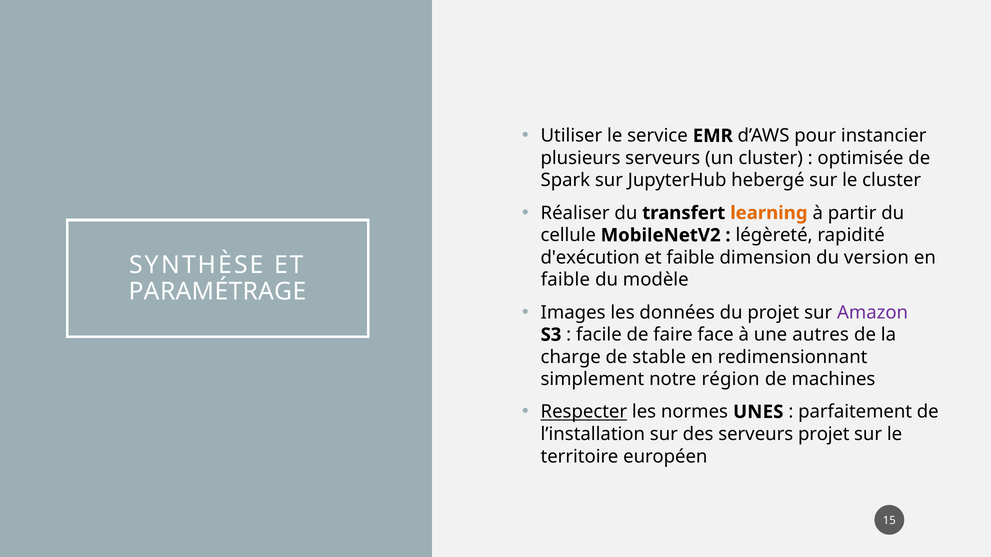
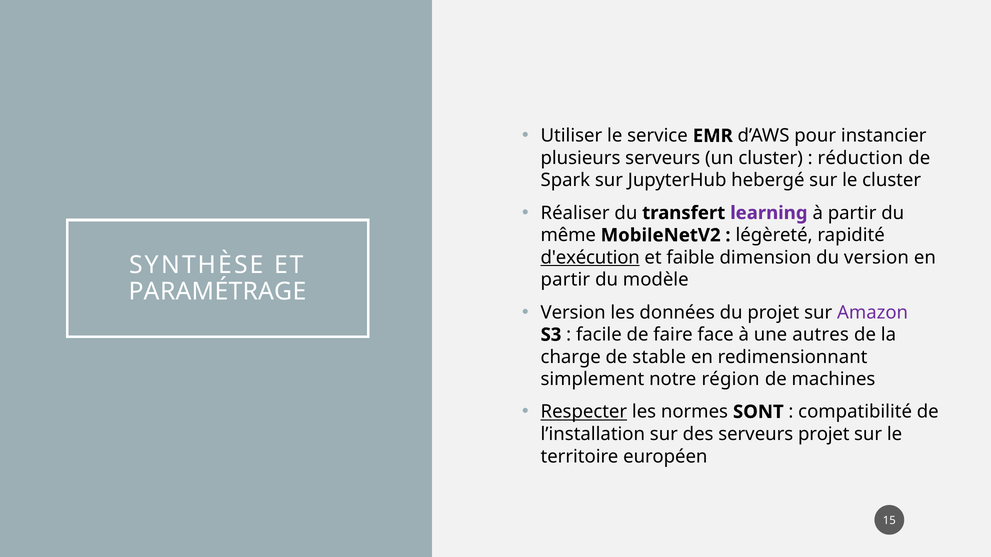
optimisée: optimisée -> réduction
learning colour: orange -> purple
cellule: cellule -> même
d'exécution underline: none -> present
faible at (565, 280): faible -> partir
Images at (573, 313): Images -> Version
UNES: UNES -> SONT
parfaitement: parfaitement -> compatibilité
